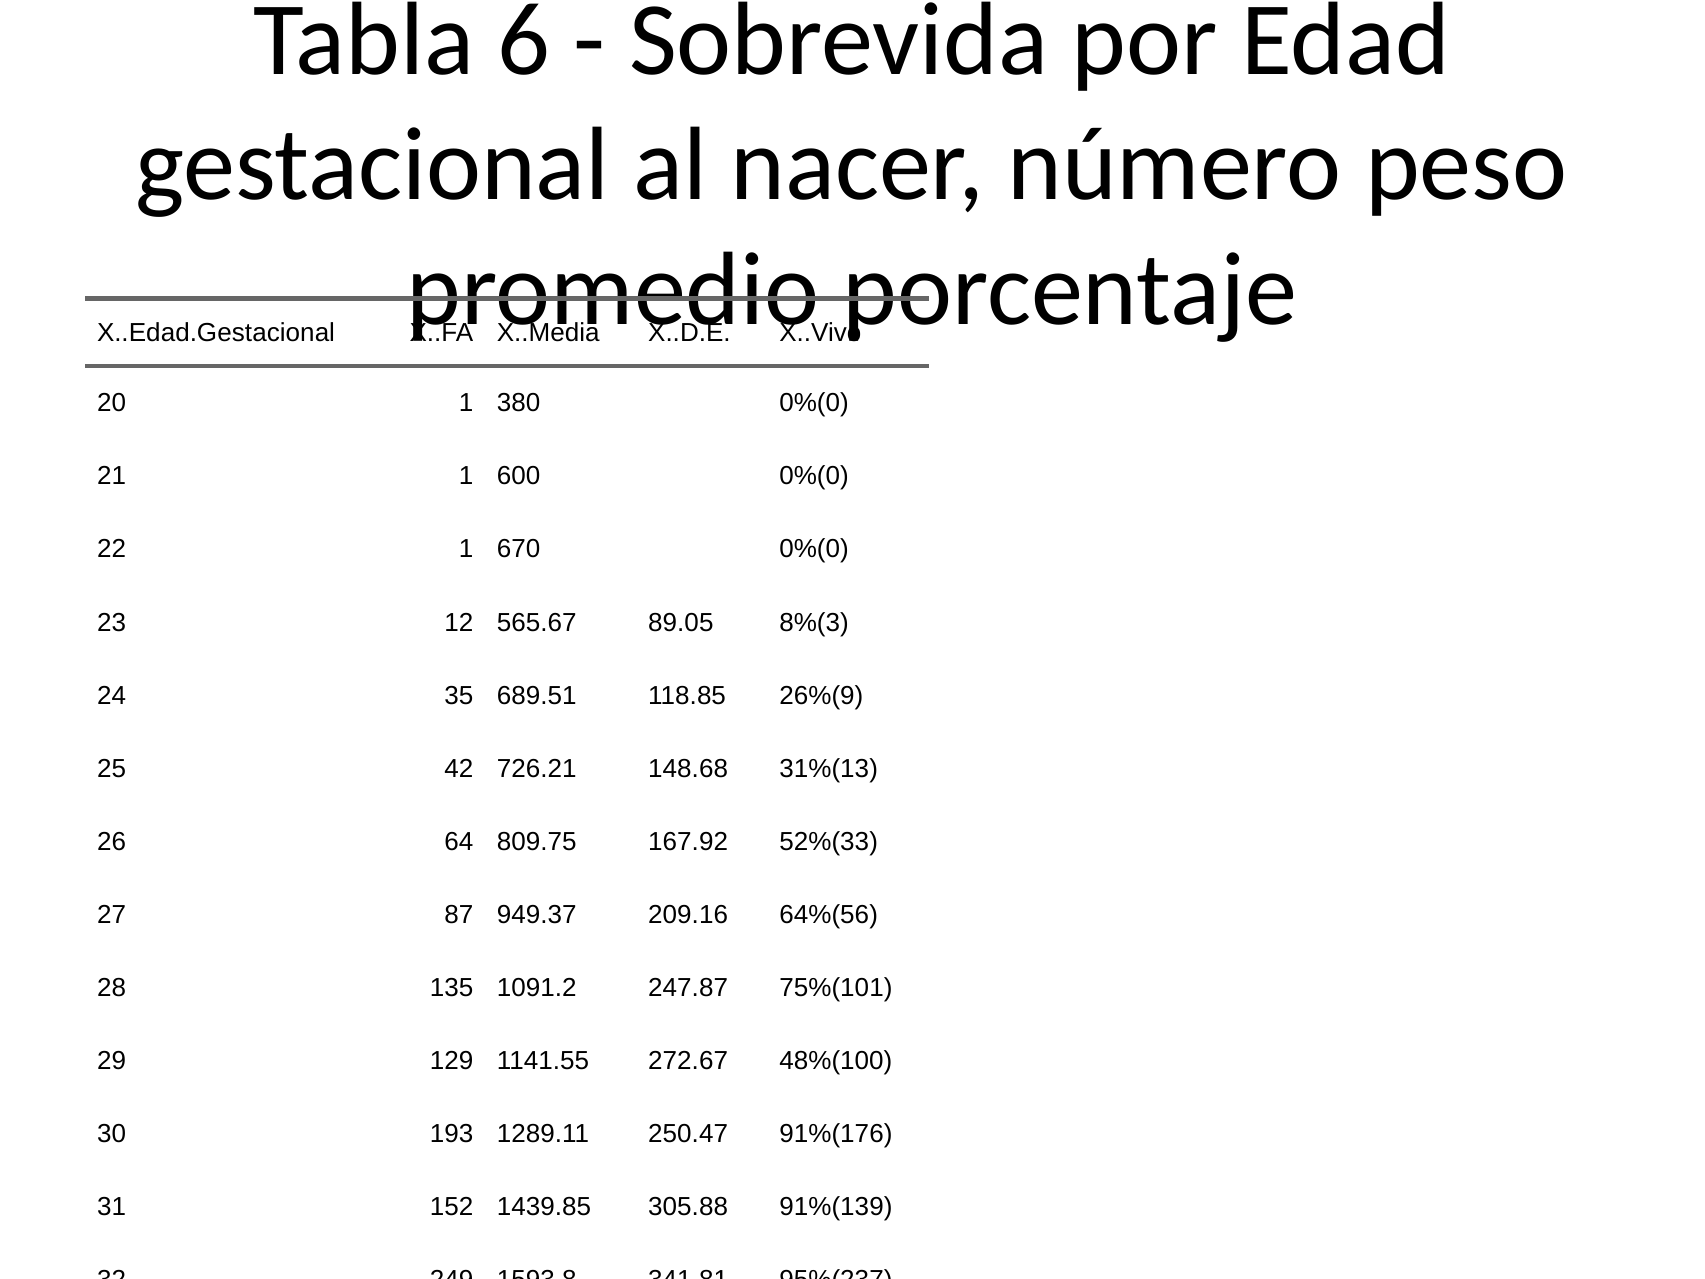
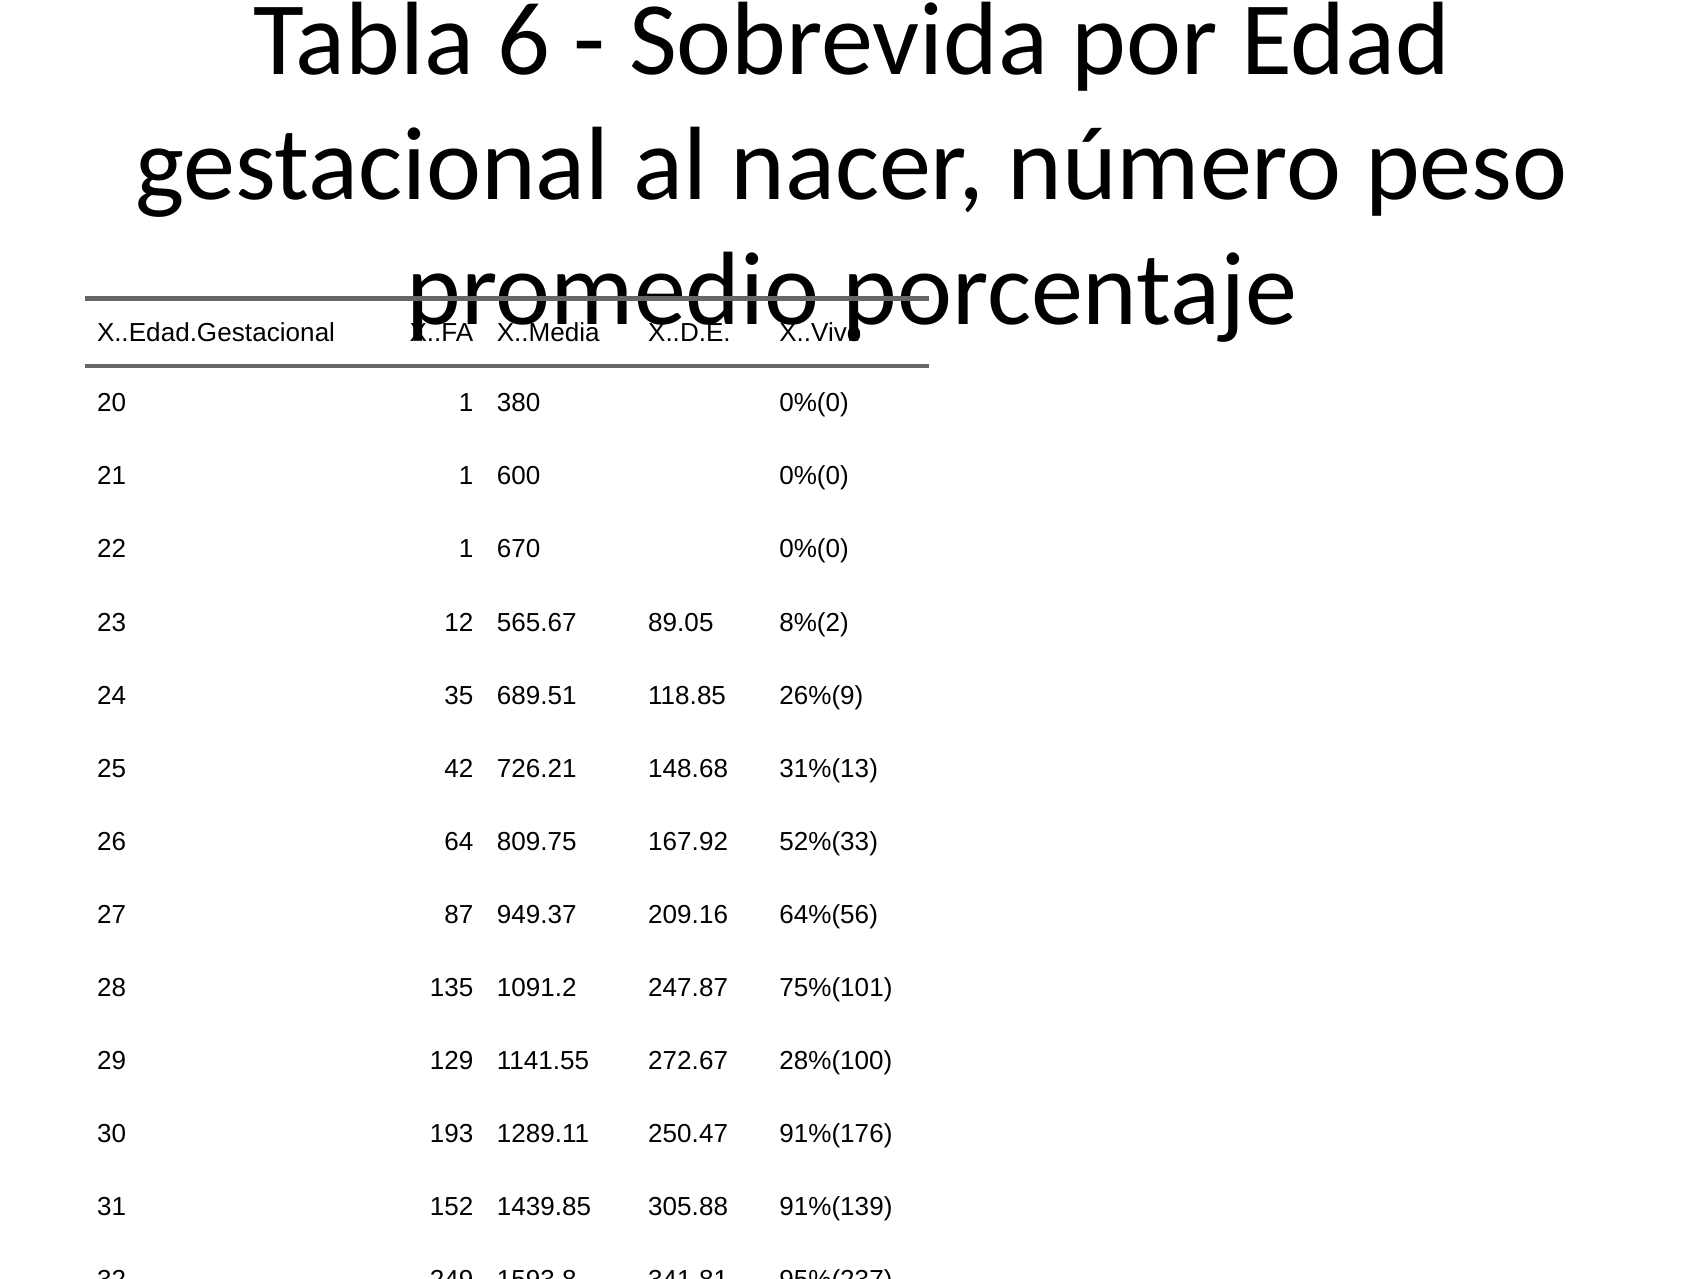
8%(3: 8%(3 -> 8%(2
48%(100: 48%(100 -> 28%(100
